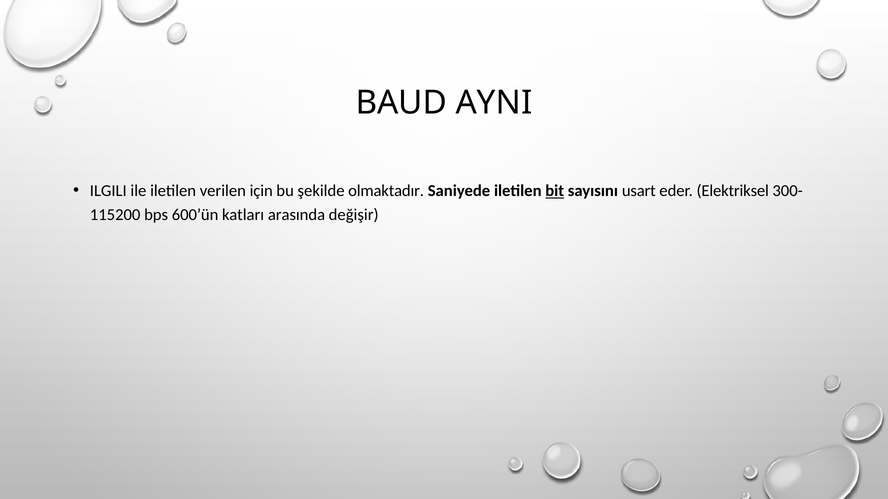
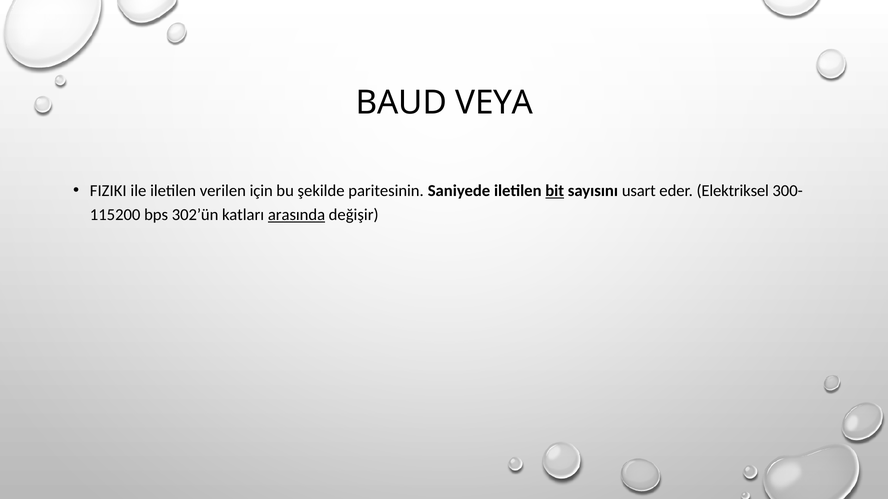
AYNI: AYNI -> VEYA
ILGILI: ILGILI -> FIZIKI
olmaktadır: olmaktadır -> paritesinin
600’ün: 600’ün -> 302’ün
arasında underline: none -> present
